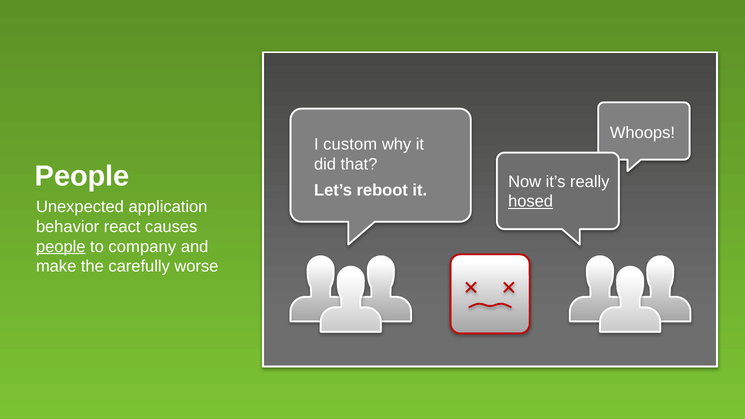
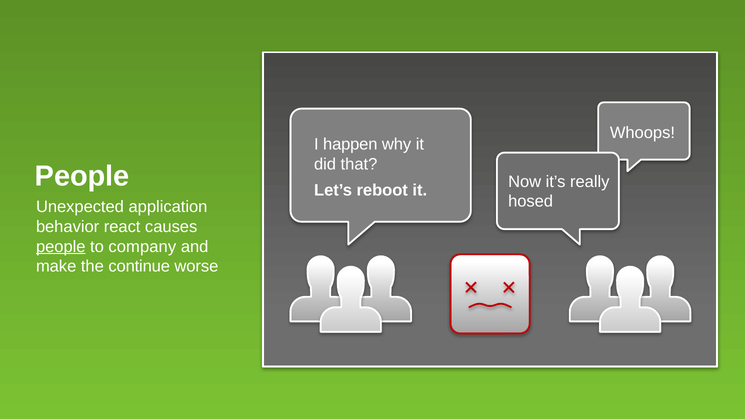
custom: custom -> happen
hosed underline: present -> none
carefully: carefully -> continue
